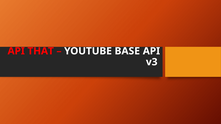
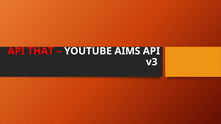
BASE: BASE -> AIMS
